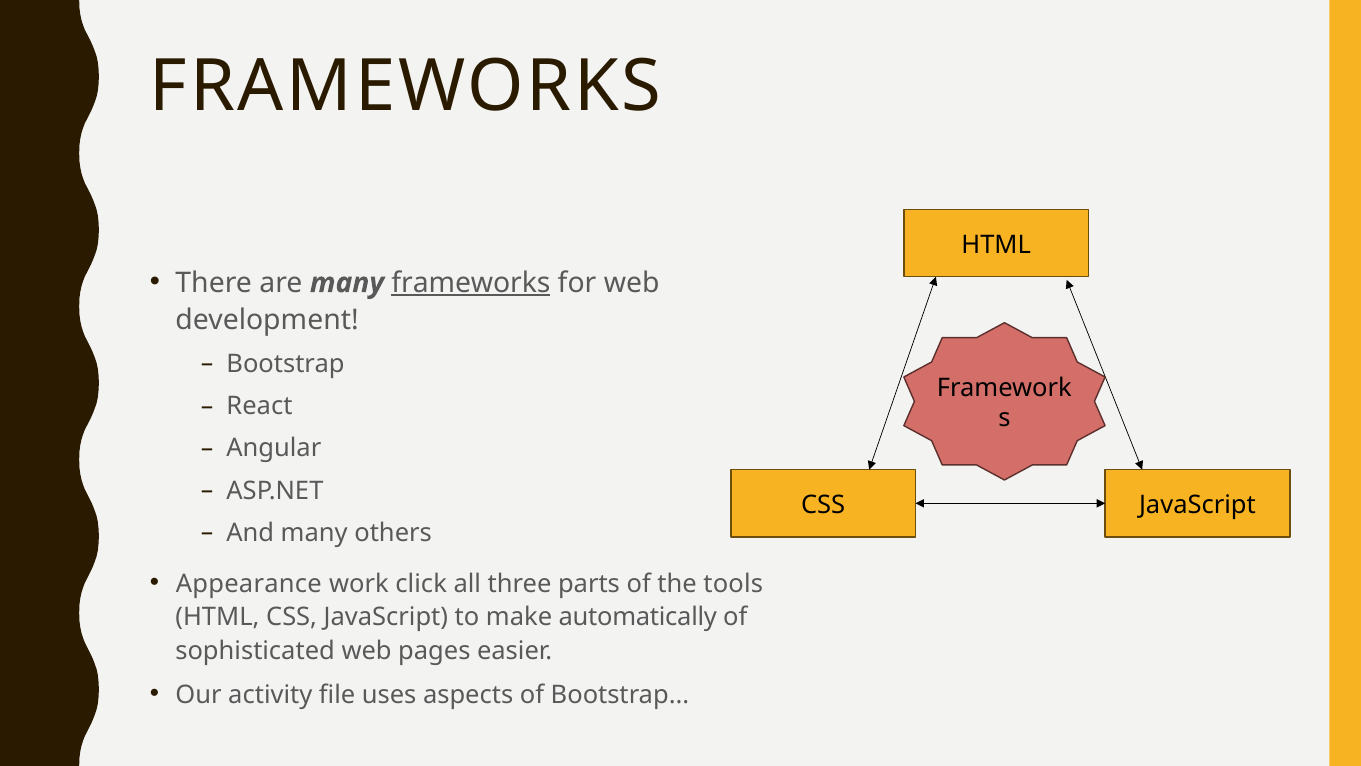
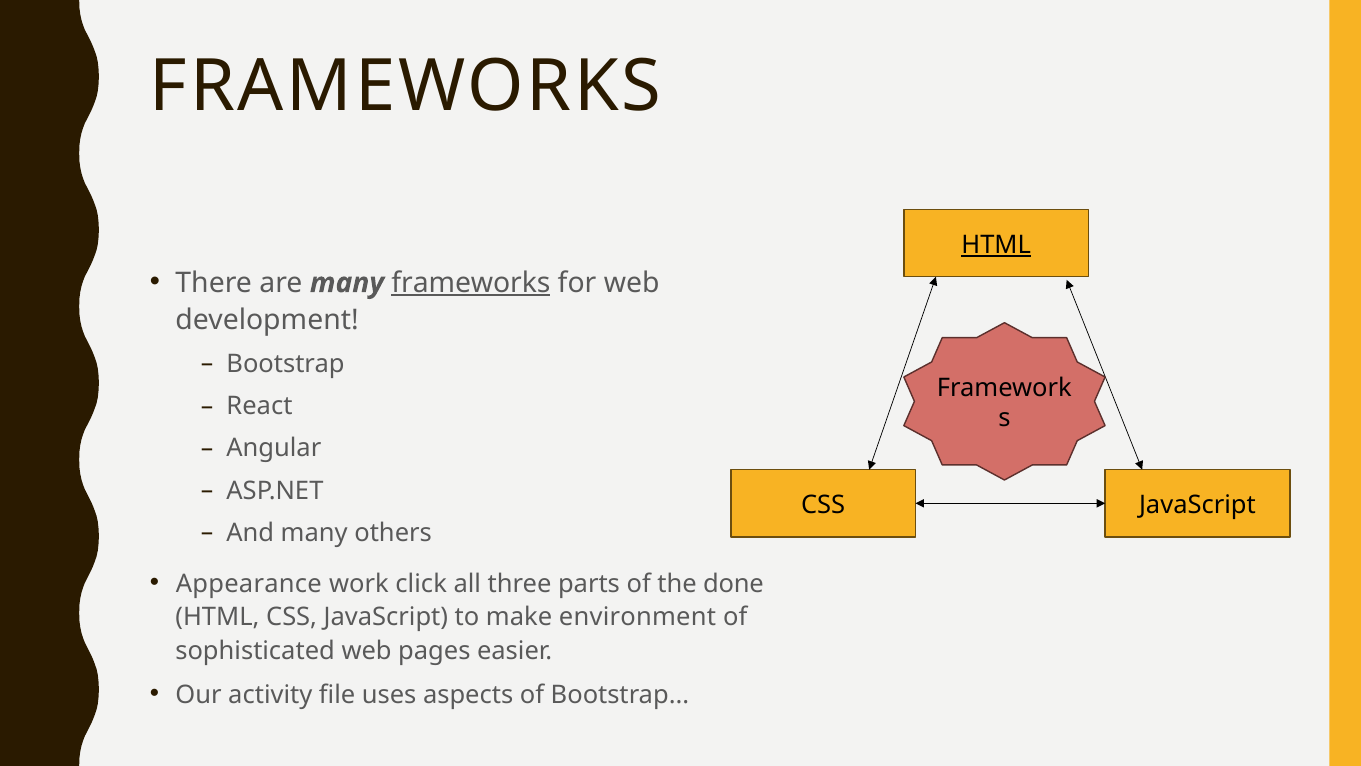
HTML at (996, 245) underline: none -> present
tools: tools -> done
automatically: automatically -> environment
